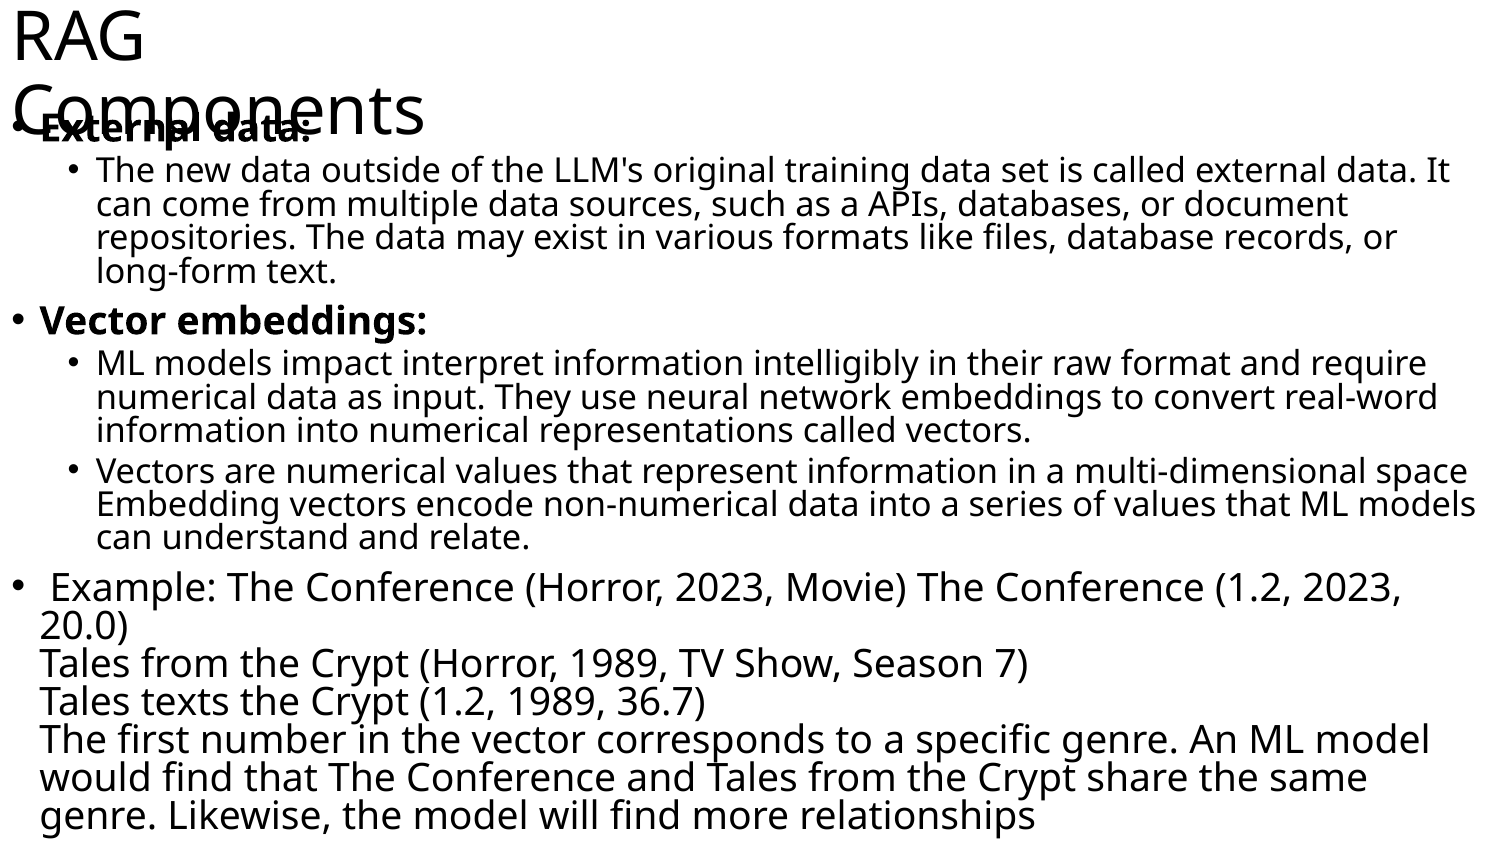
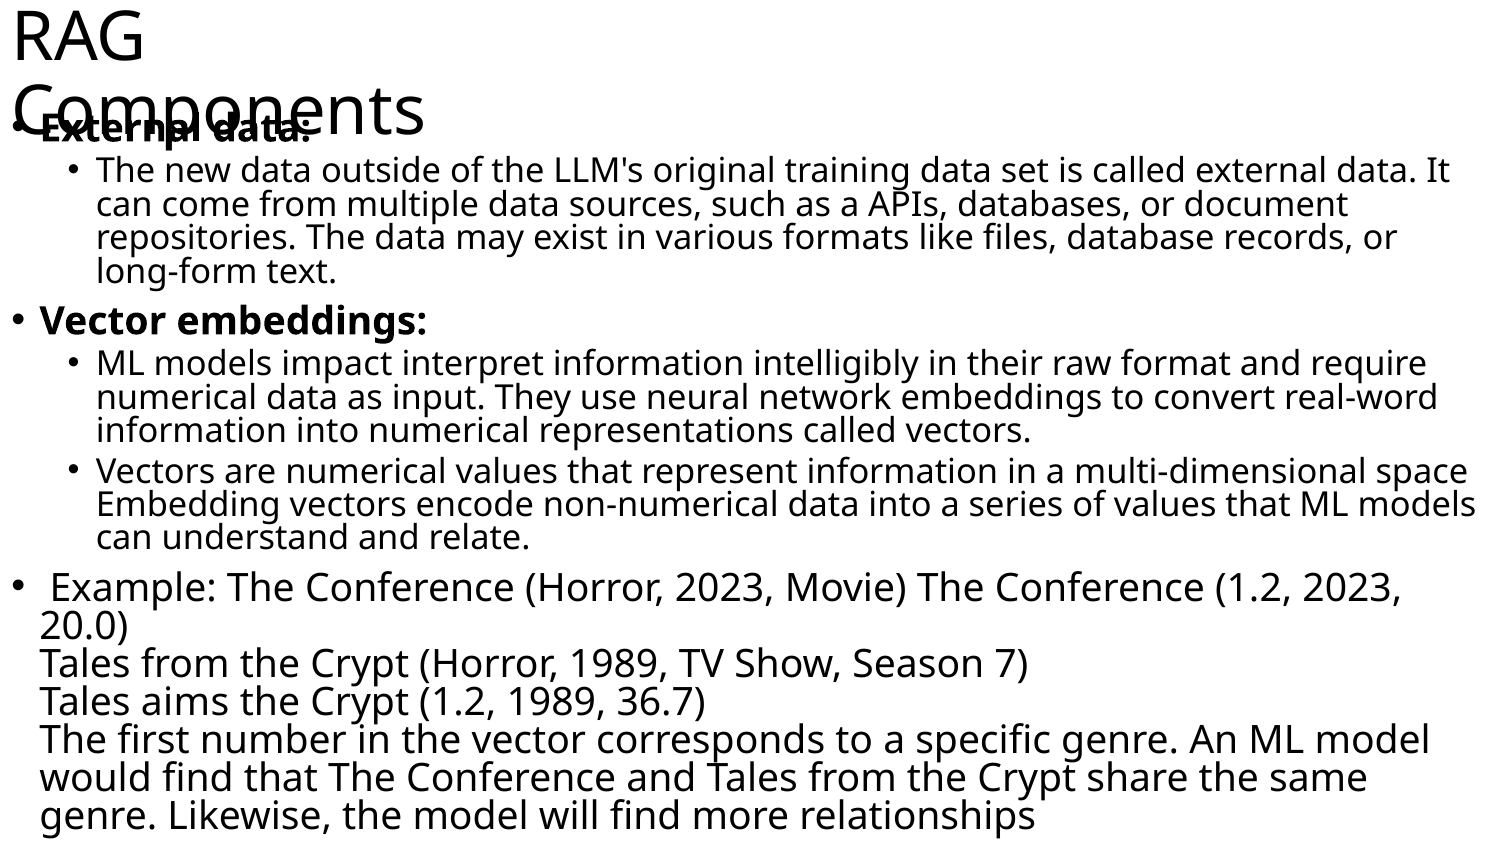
texts: texts -> aims
